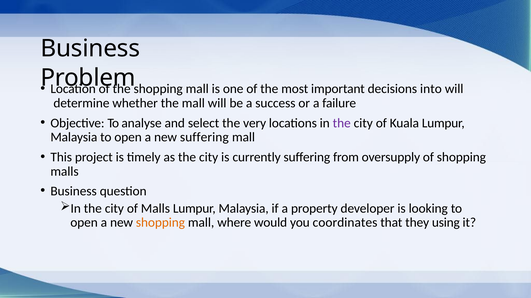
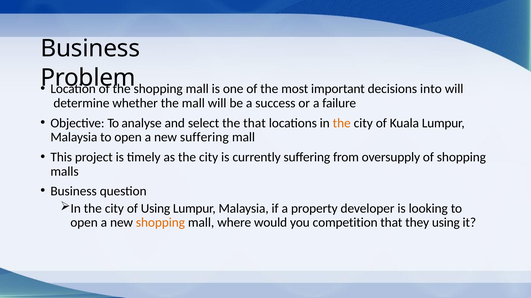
the very: very -> that
the at (342, 123) colour: purple -> orange
of Malls: Malls -> Using
coordinates: coordinates -> competition
